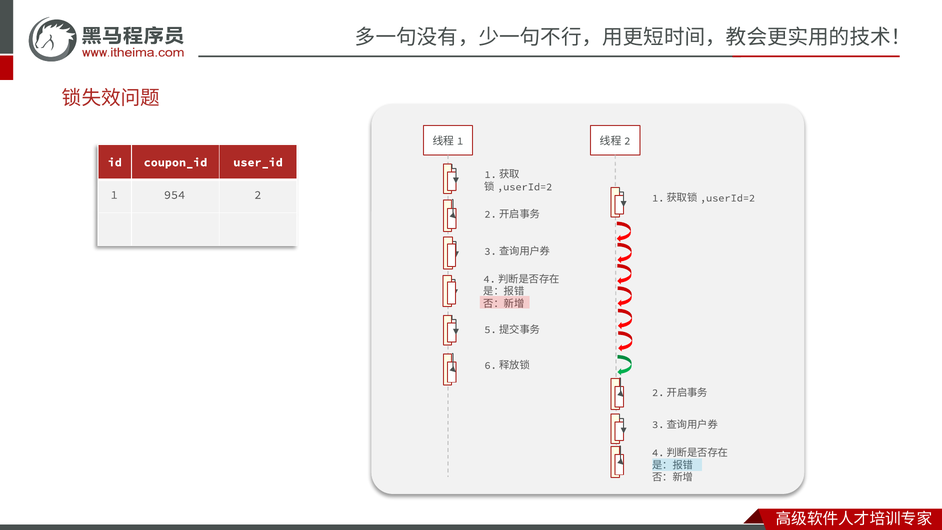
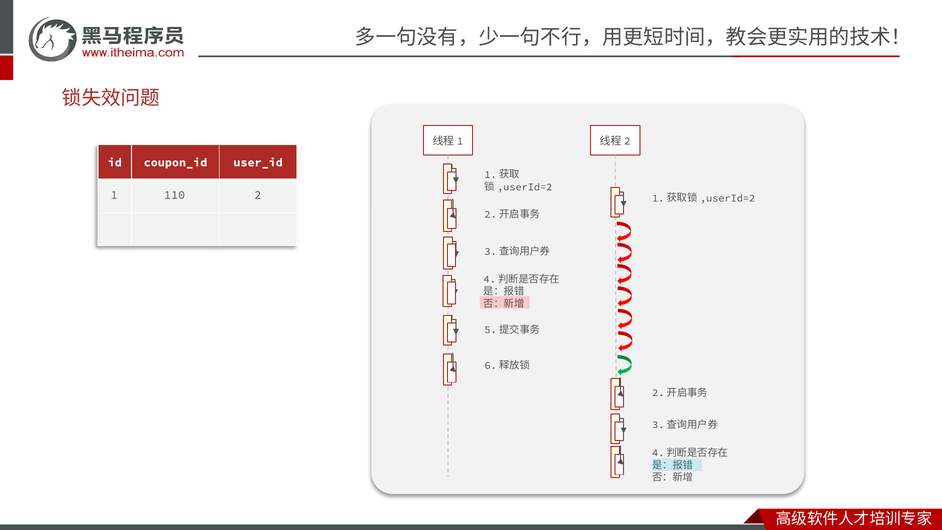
954: 954 -> 110
